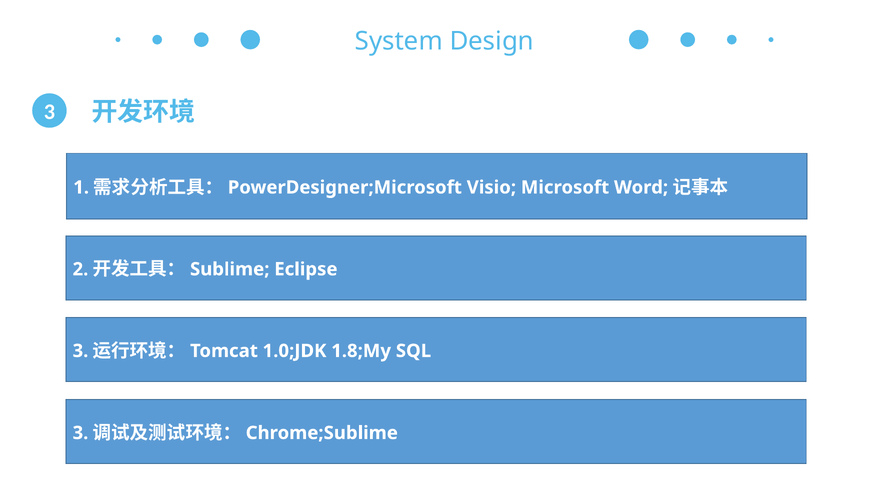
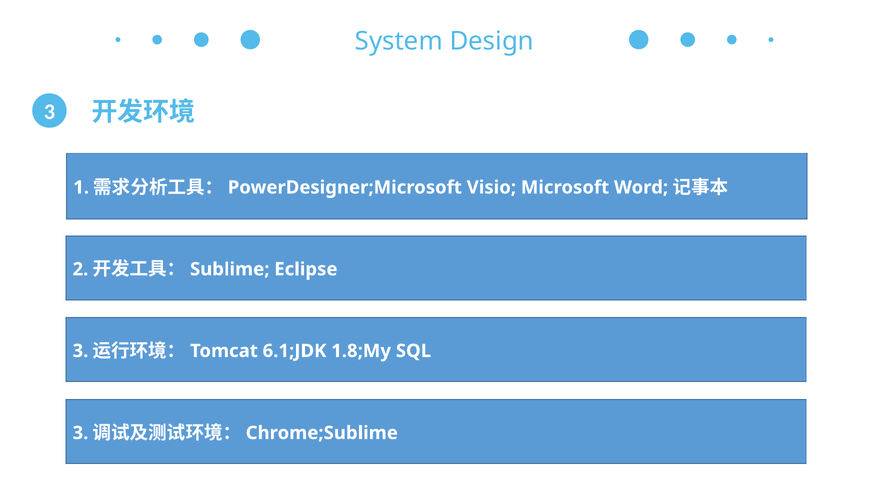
1.0;JDK: 1.0;JDK -> 6.1;JDK
